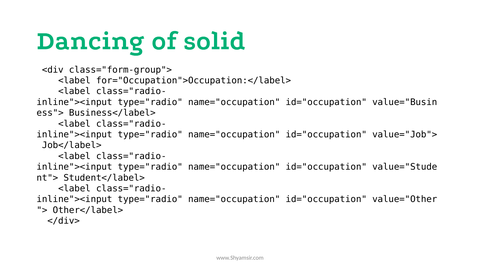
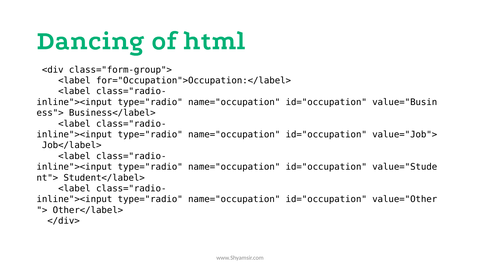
solid: solid -> html
